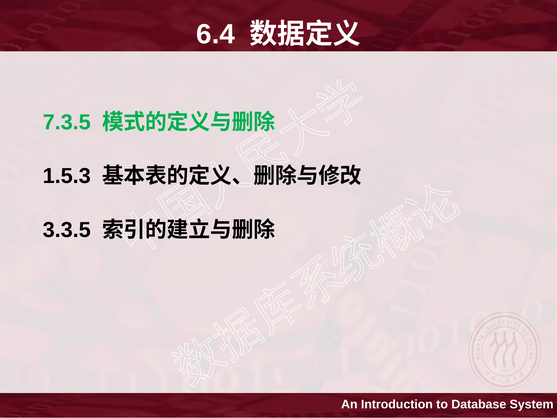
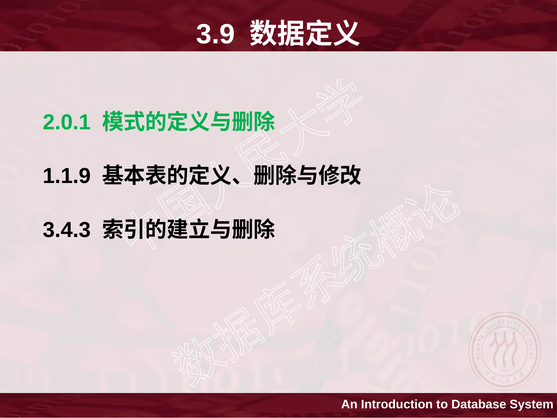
6.4: 6.4 -> 3.9
7.3.5: 7.3.5 -> 2.0.1
1.5.3: 1.5.3 -> 1.1.9
3.3.5: 3.3.5 -> 3.4.3
